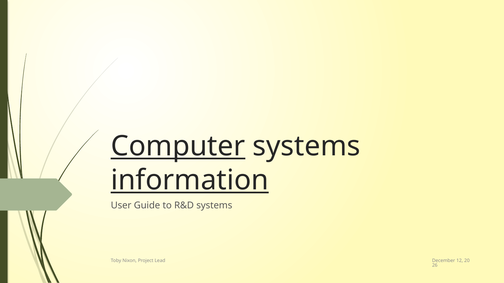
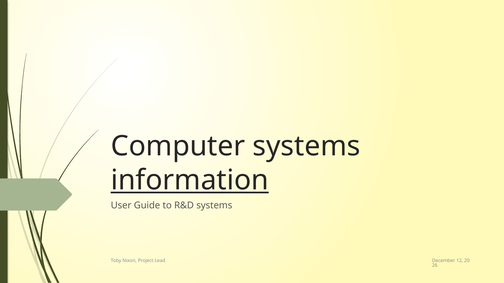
Computer underline: present -> none
